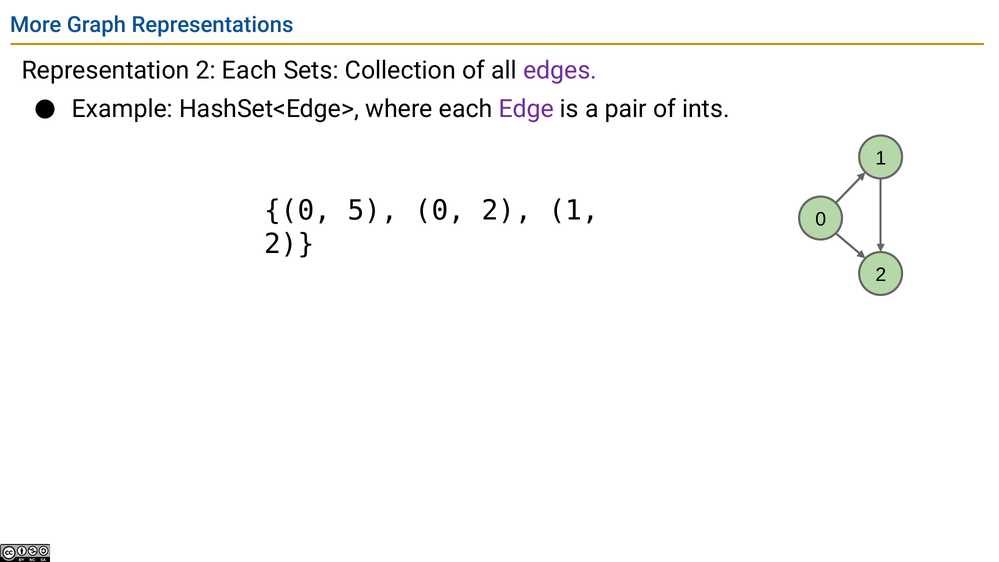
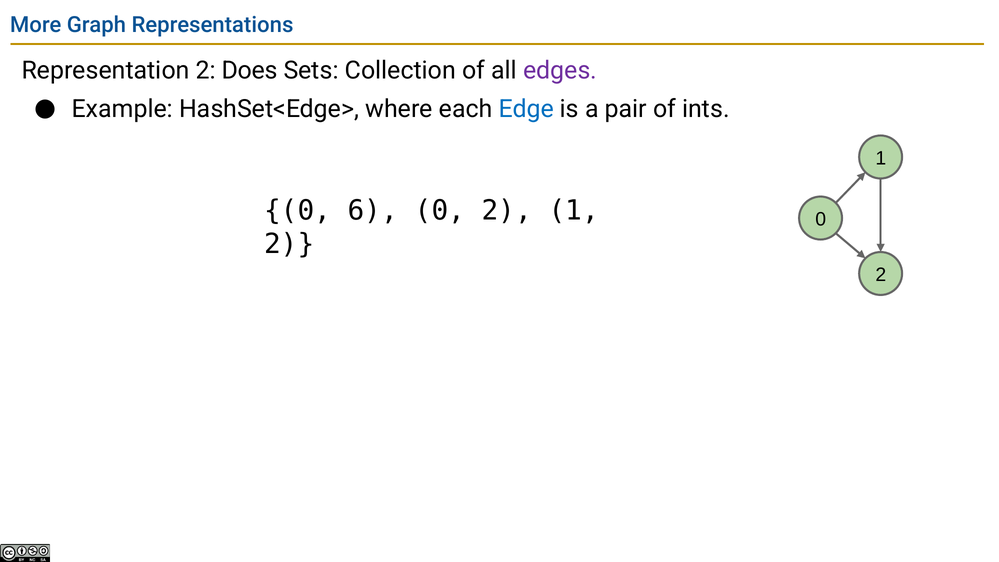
2 Each: Each -> Does
Edge colour: purple -> blue
5: 5 -> 6
